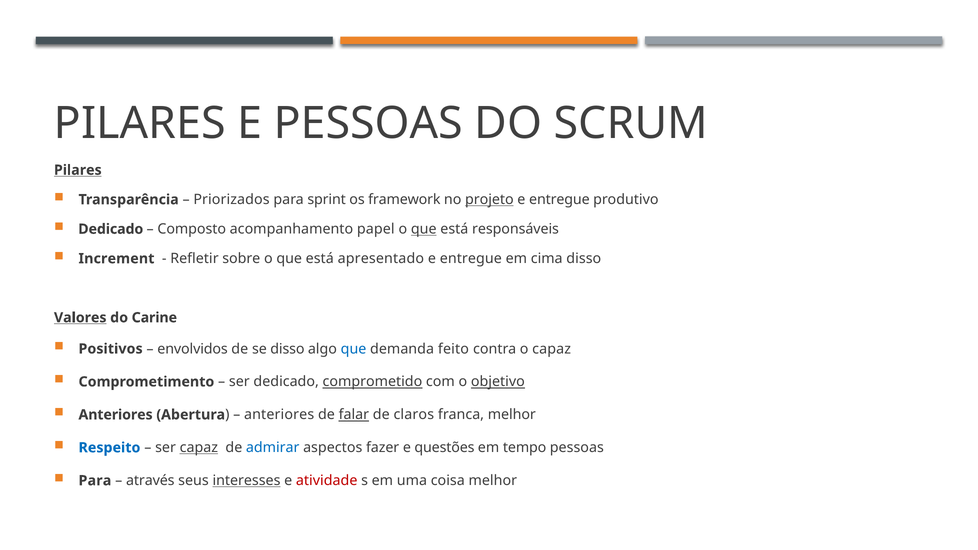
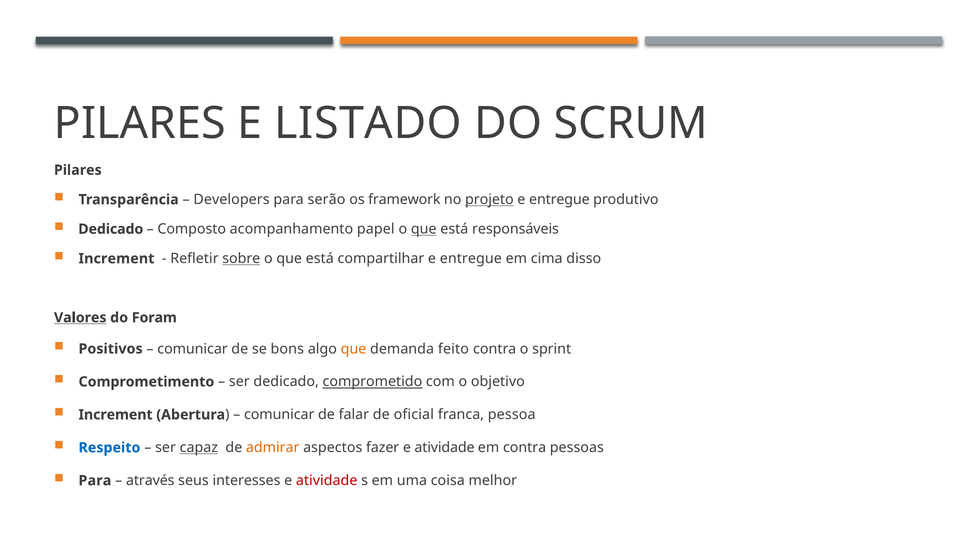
E PESSOAS: PESSOAS -> LISTADO
Pilares at (78, 170) underline: present -> none
Priorizados: Priorizados -> Developers
sprint: sprint -> serão
sobre underline: none -> present
apresentado: apresentado -> compartilhar
Carine: Carine -> Foram
envolvidos at (193, 349): envolvidos -> comunicar
se disso: disso -> bons
que at (354, 349) colour: blue -> orange
o capaz: capaz -> sprint
objetivo underline: present -> none
Anteriores at (116, 415): Anteriores -> Increment
anteriores at (279, 415): anteriores -> comunicar
falar underline: present -> none
claros: claros -> oficial
franca melhor: melhor -> pessoa
admirar colour: blue -> orange
questões at (445, 448): questões -> atividade
em tempo: tempo -> contra
interesses underline: present -> none
